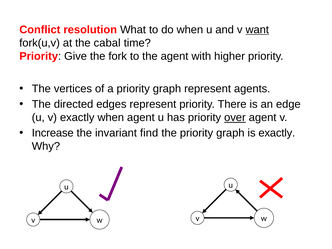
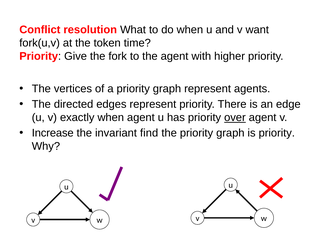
want underline: present -> none
cabal: cabal -> token
is exactly: exactly -> priority
